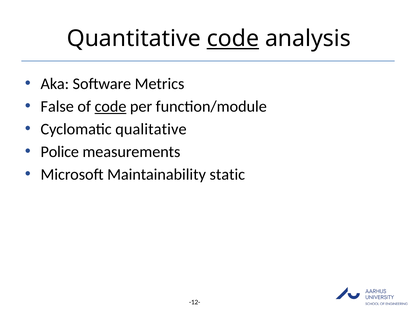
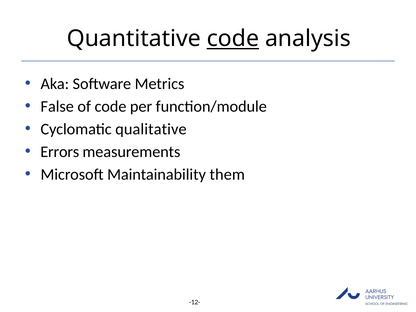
code at (110, 106) underline: present -> none
Police: Police -> Errors
static: static -> them
